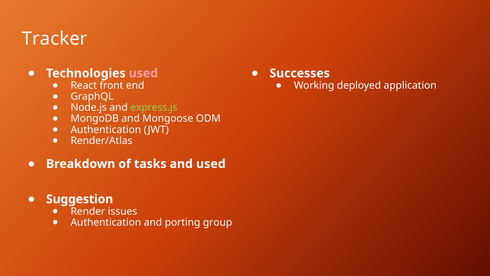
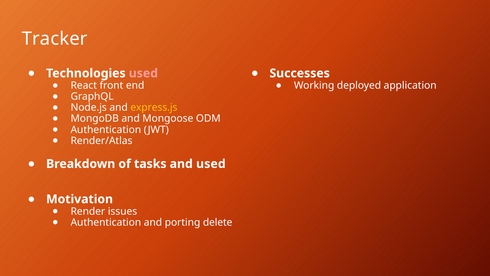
express.js colour: light green -> yellow
Suggestion: Suggestion -> Motivation
group: group -> delete
